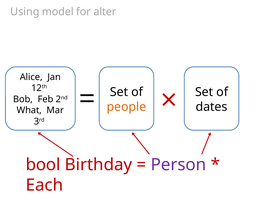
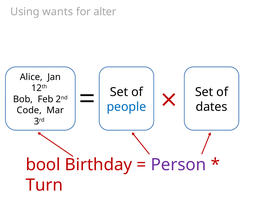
model: model -> wants
people colour: orange -> blue
What: What -> Code
Each: Each -> Turn
